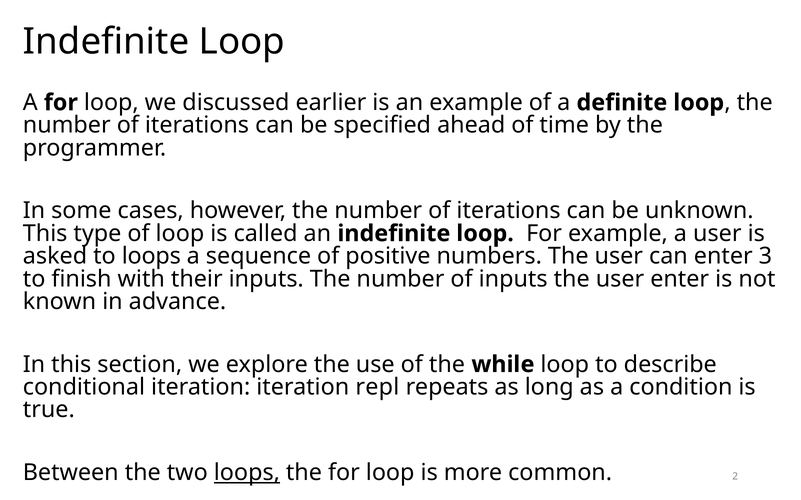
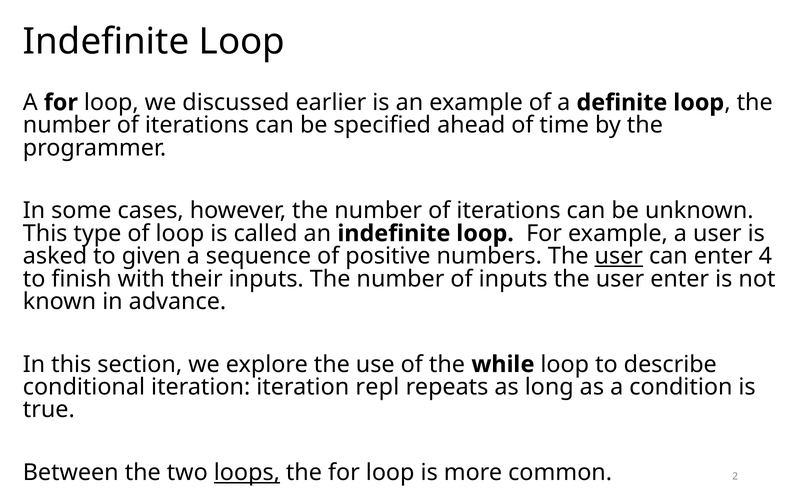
to loops: loops -> given
user at (619, 256) underline: none -> present
3: 3 -> 4
